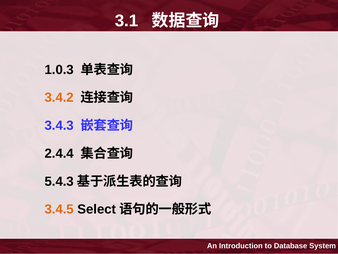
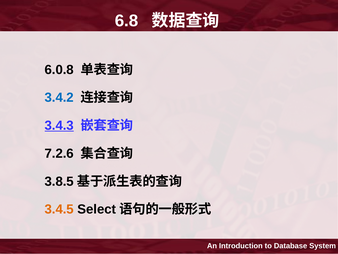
3.1: 3.1 -> 6.8
1.0.3: 1.0.3 -> 6.0.8
3.4.2 colour: orange -> blue
3.4.3 underline: none -> present
2.4.4: 2.4.4 -> 7.2.6
5.4.3: 5.4.3 -> 3.8.5
